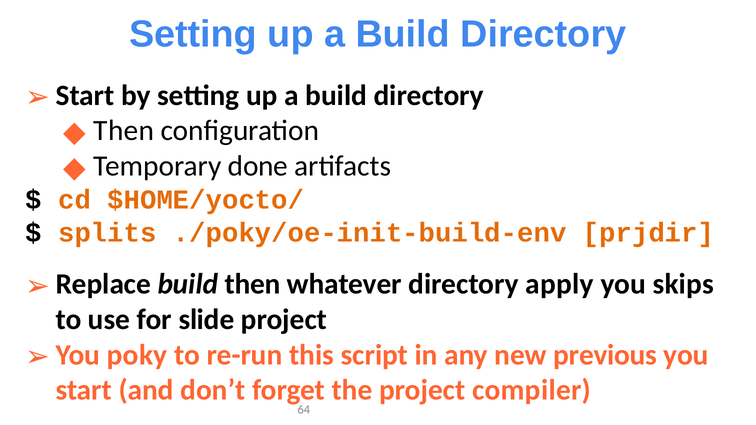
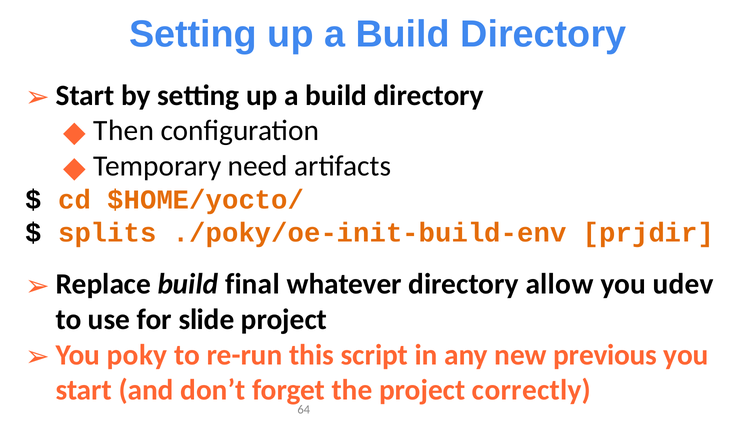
done: done -> need
build then: then -> final
apply: apply -> allow
skips: skips -> udev
compiler: compiler -> correctly
